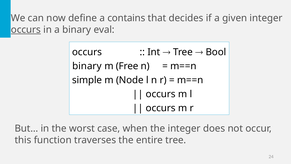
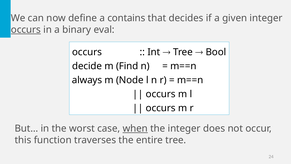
binary at (87, 66): binary -> decide
Free: Free -> Find
simple: simple -> always
when underline: none -> present
